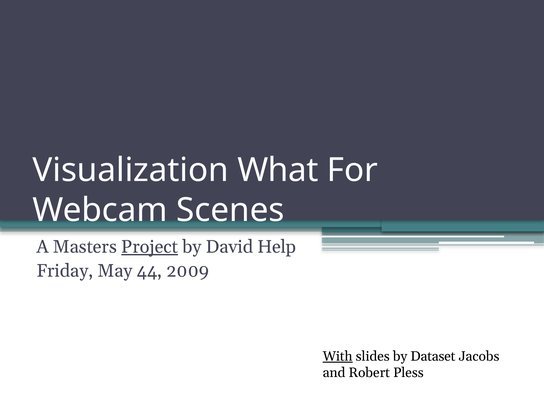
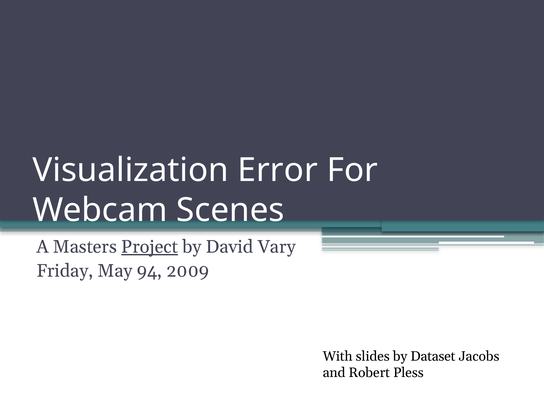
What: What -> Error
Help: Help -> Vary
44: 44 -> 94
With underline: present -> none
